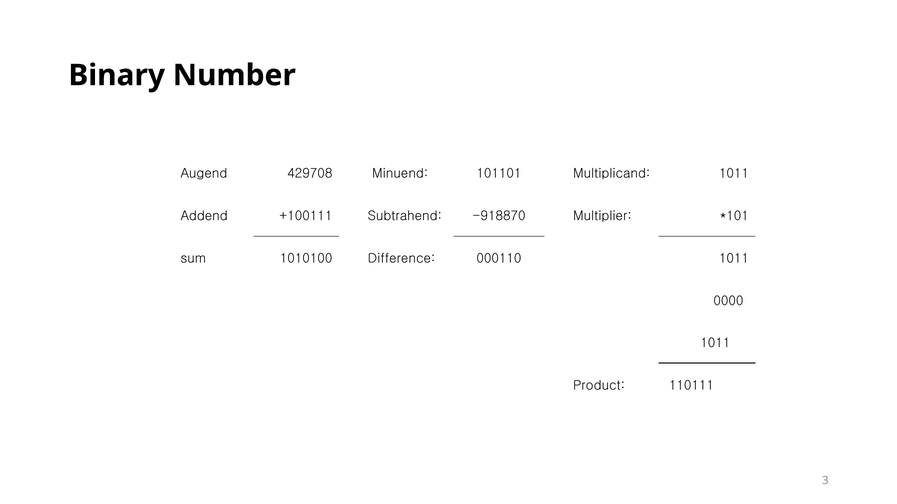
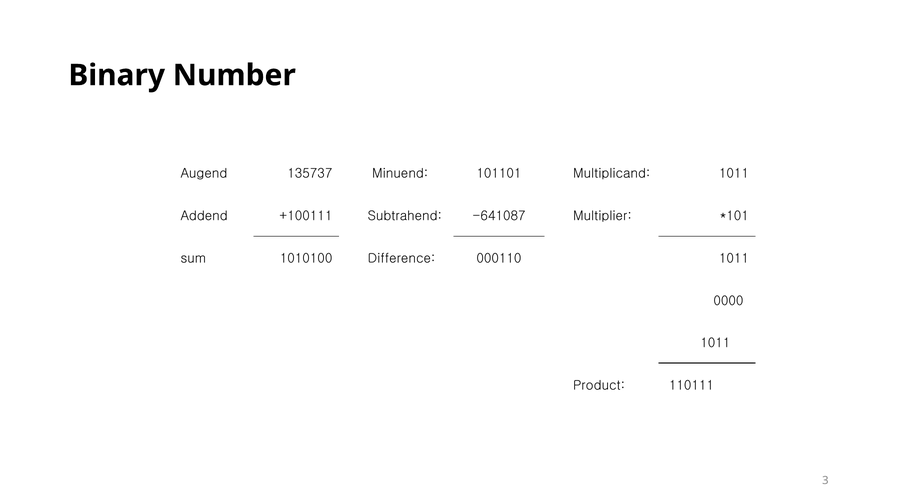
429708: 429708 -> 135737
-918870: -918870 -> -641087
